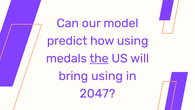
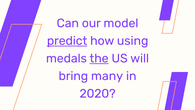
predict underline: none -> present
bring using: using -> many
2047: 2047 -> 2020
